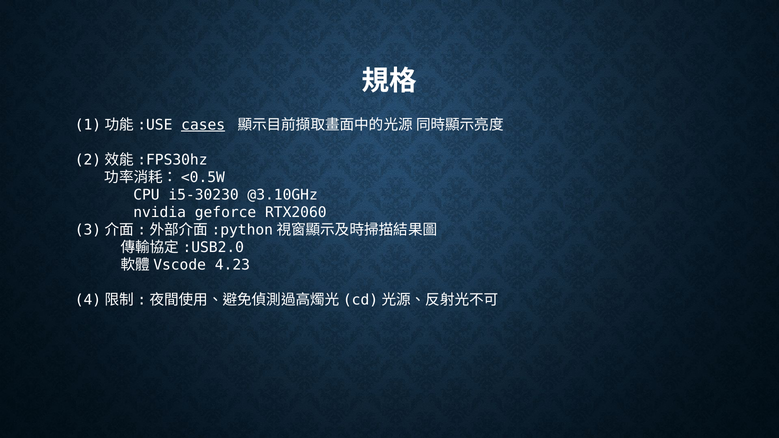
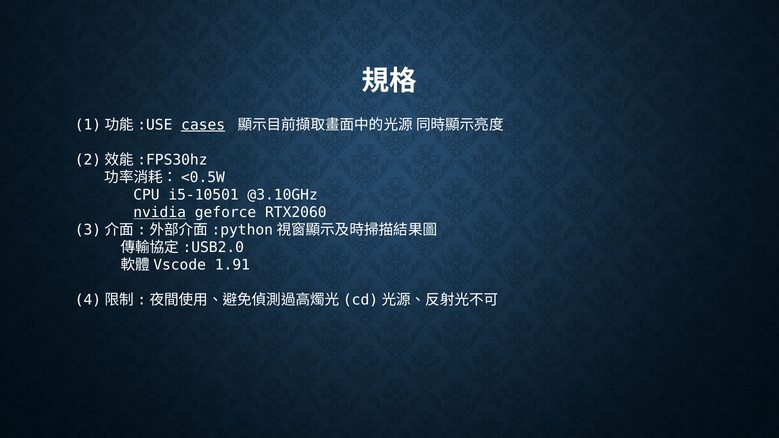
i5-30230: i5-30230 -> i5-10501
nvidia underline: none -> present
4.23: 4.23 -> 1.91
